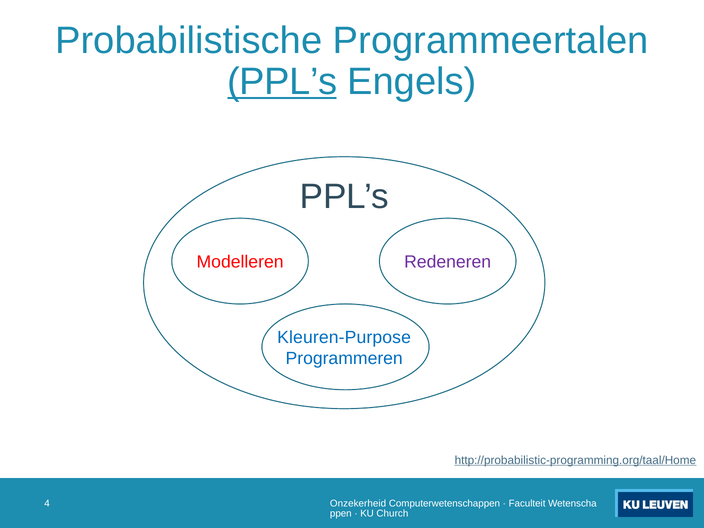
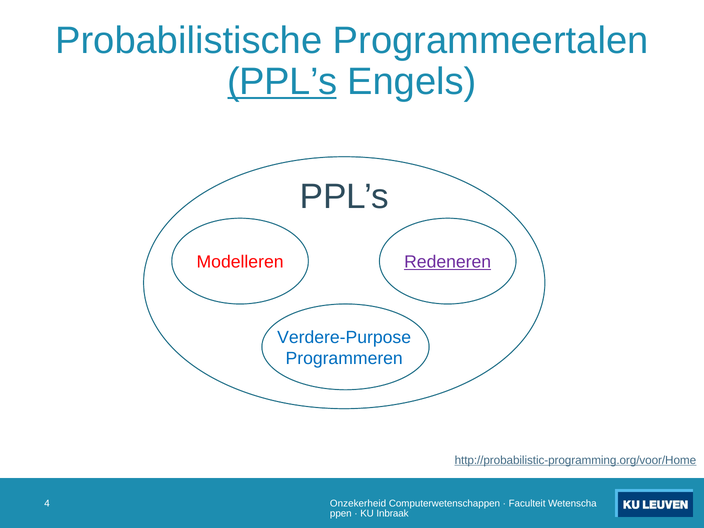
Redeneren underline: none -> present
Kleuren-Purpose: Kleuren-Purpose -> Verdere-Purpose
http://probabilistic-programming.org/taal/Home: http://probabilistic-programming.org/taal/Home -> http://probabilistic-programming.org/voor/Home
Church: Church -> Inbraak
